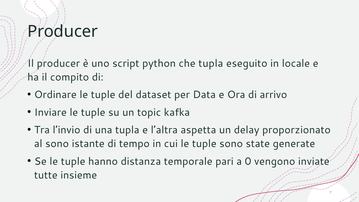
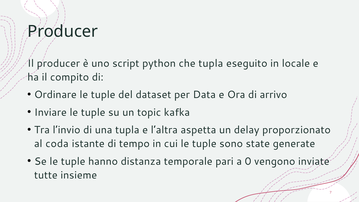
al sono: sono -> coda
